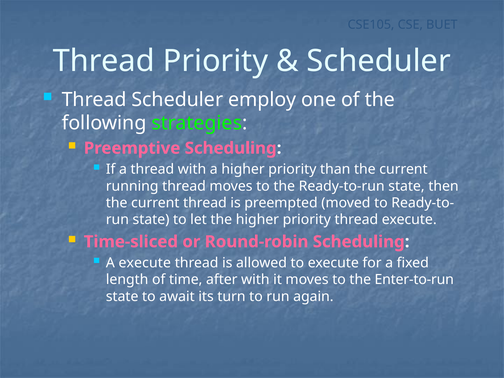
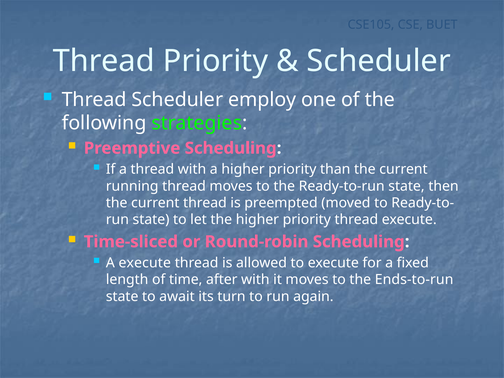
Enter-to-run: Enter-to-run -> Ends-to-run
